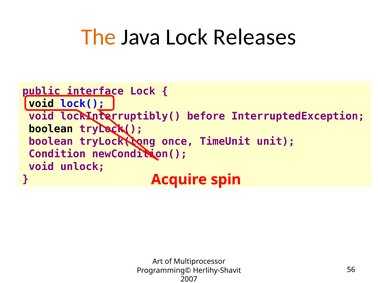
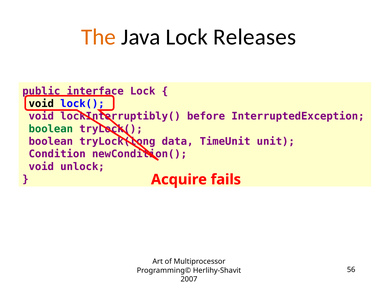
boolean at (51, 129) colour: black -> green
once: once -> data
spin: spin -> fails
